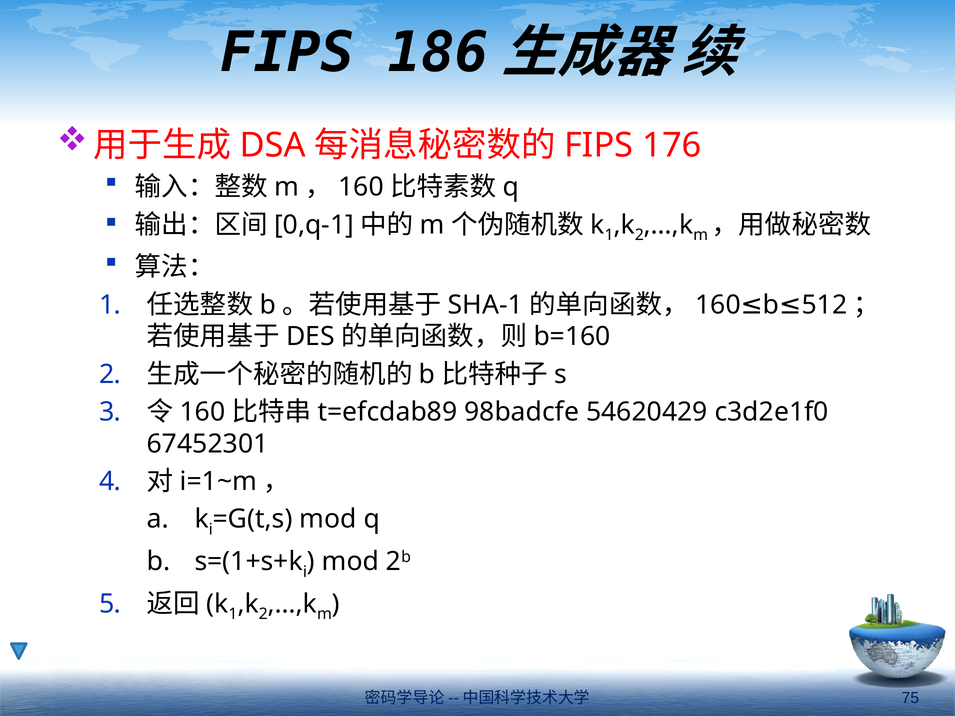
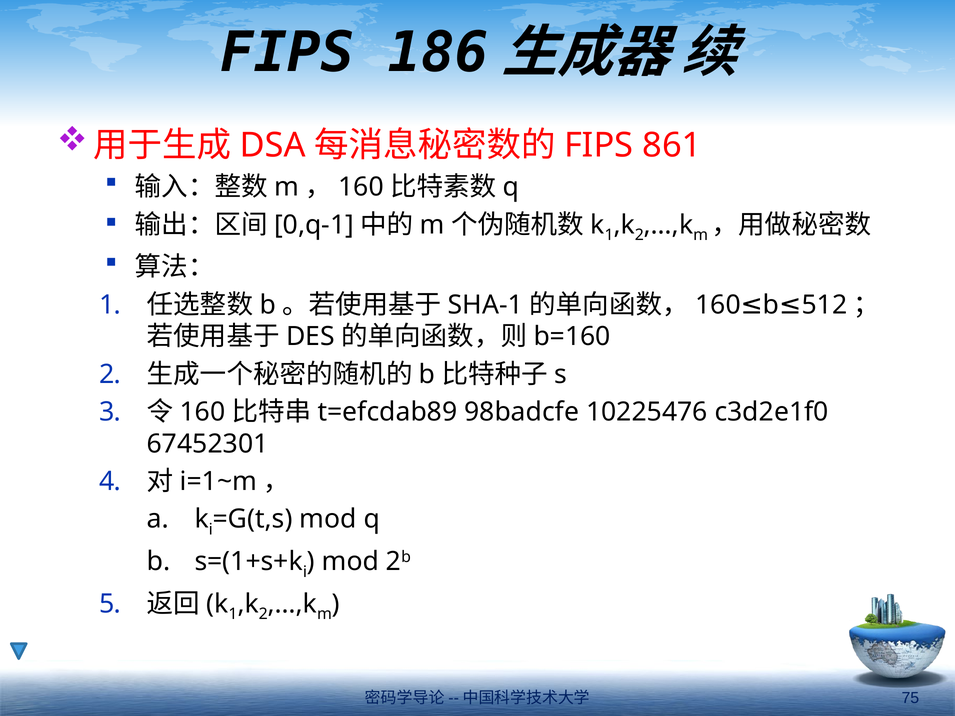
176: 176 -> 861
54620429: 54620429 -> 10225476
